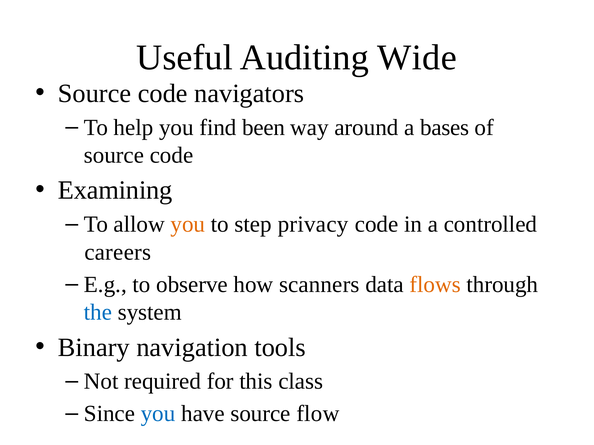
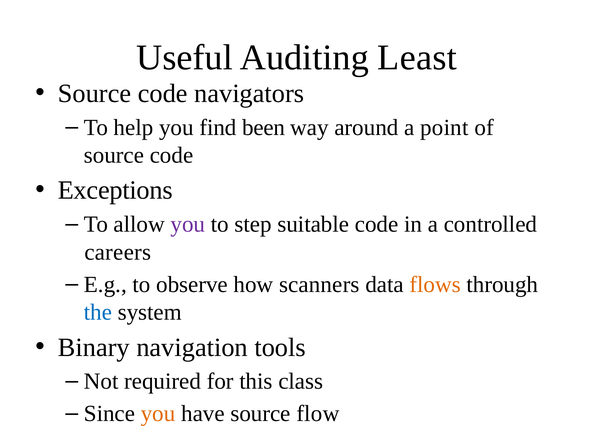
Wide: Wide -> Least
bases: bases -> point
Examining: Examining -> Exceptions
you at (188, 225) colour: orange -> purple
privacy: privacy -> suitable
you at (158, 414) colour: blue -> orange
